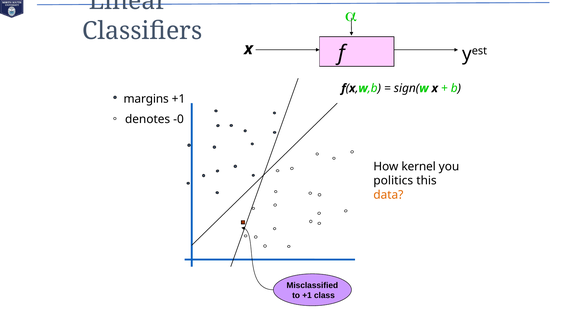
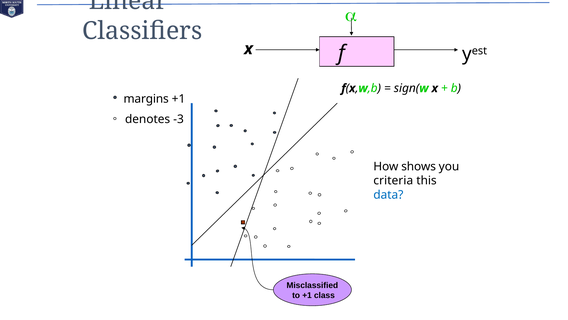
-0: -0 -> -3
kernel: kernel -> shows
politics: politics -> criteria
data colour: orange -> blue
